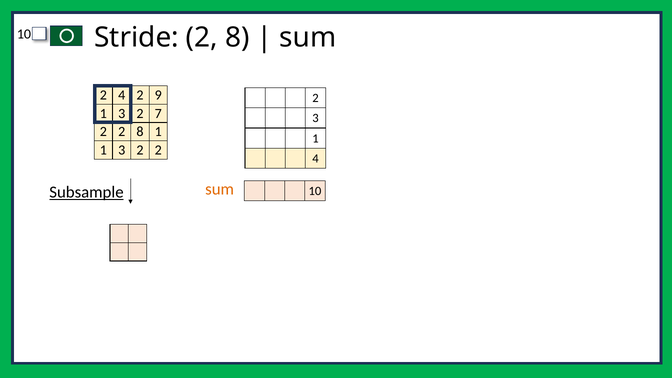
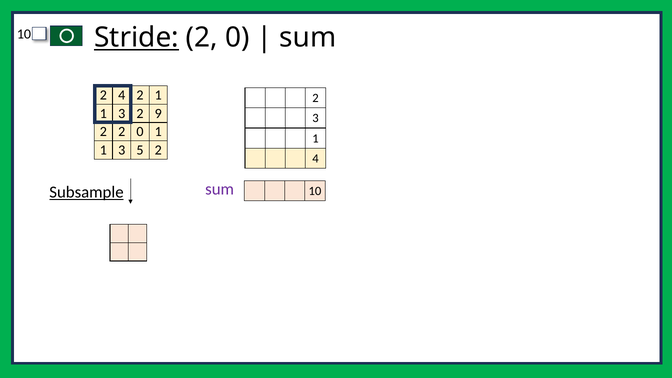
Stride underline: none -> present
8 at (237, 38): 8 -> 0
2 9: 9 -> 1
7: 7 -> 9
2 2 8: 8 -> 0
2 at (140, 150): 2 -> 5
sum at (220, 189) colour: orange -> purple
